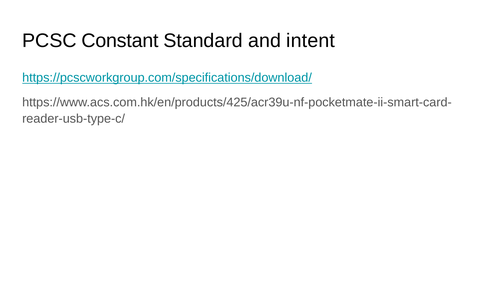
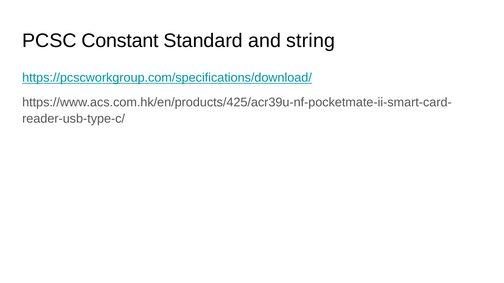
intent: intent -> string
